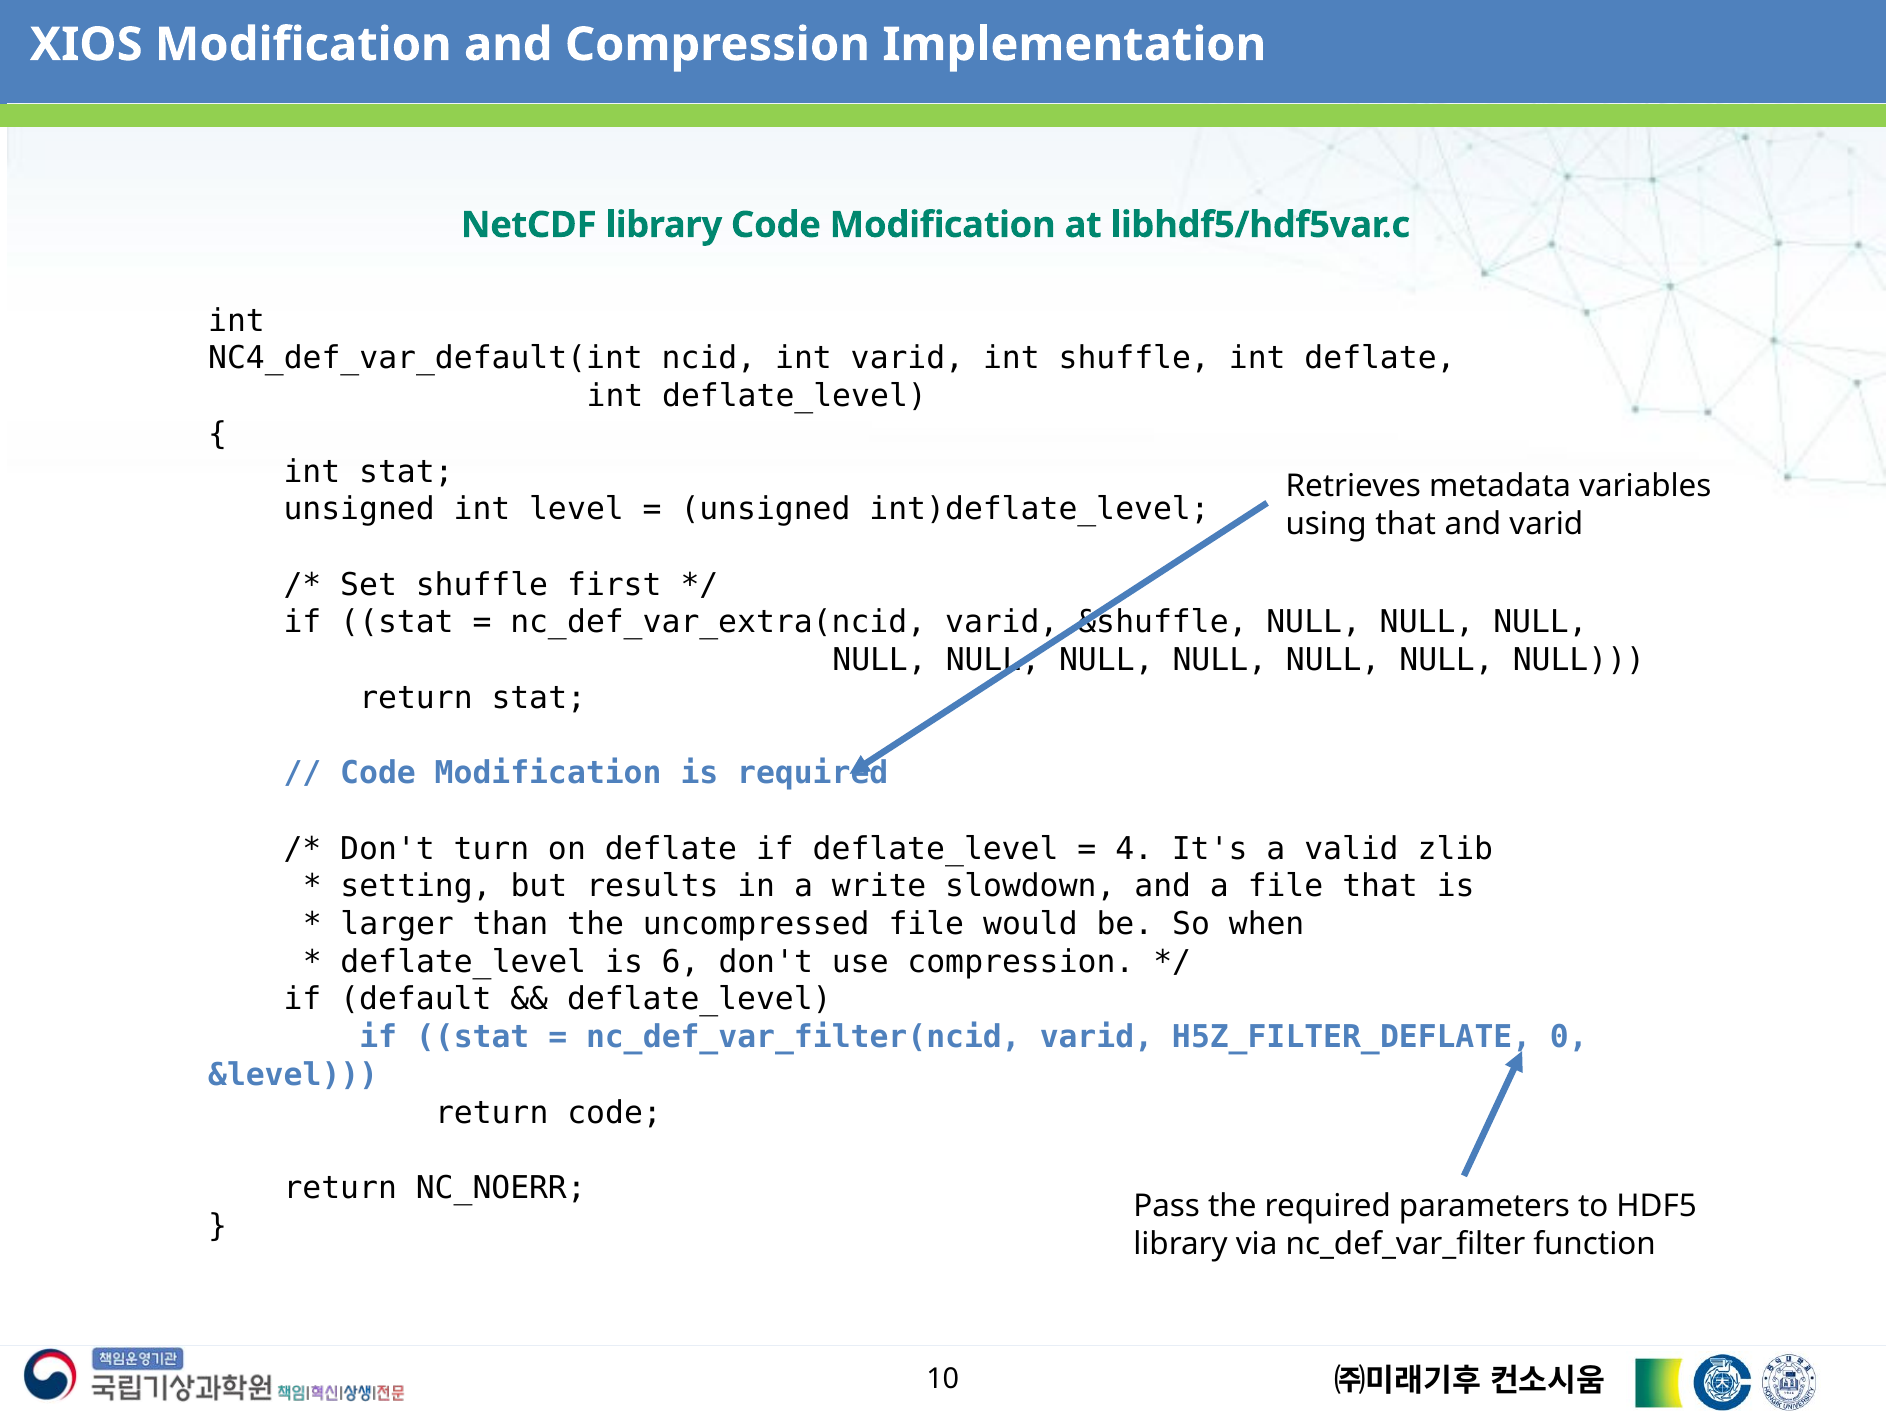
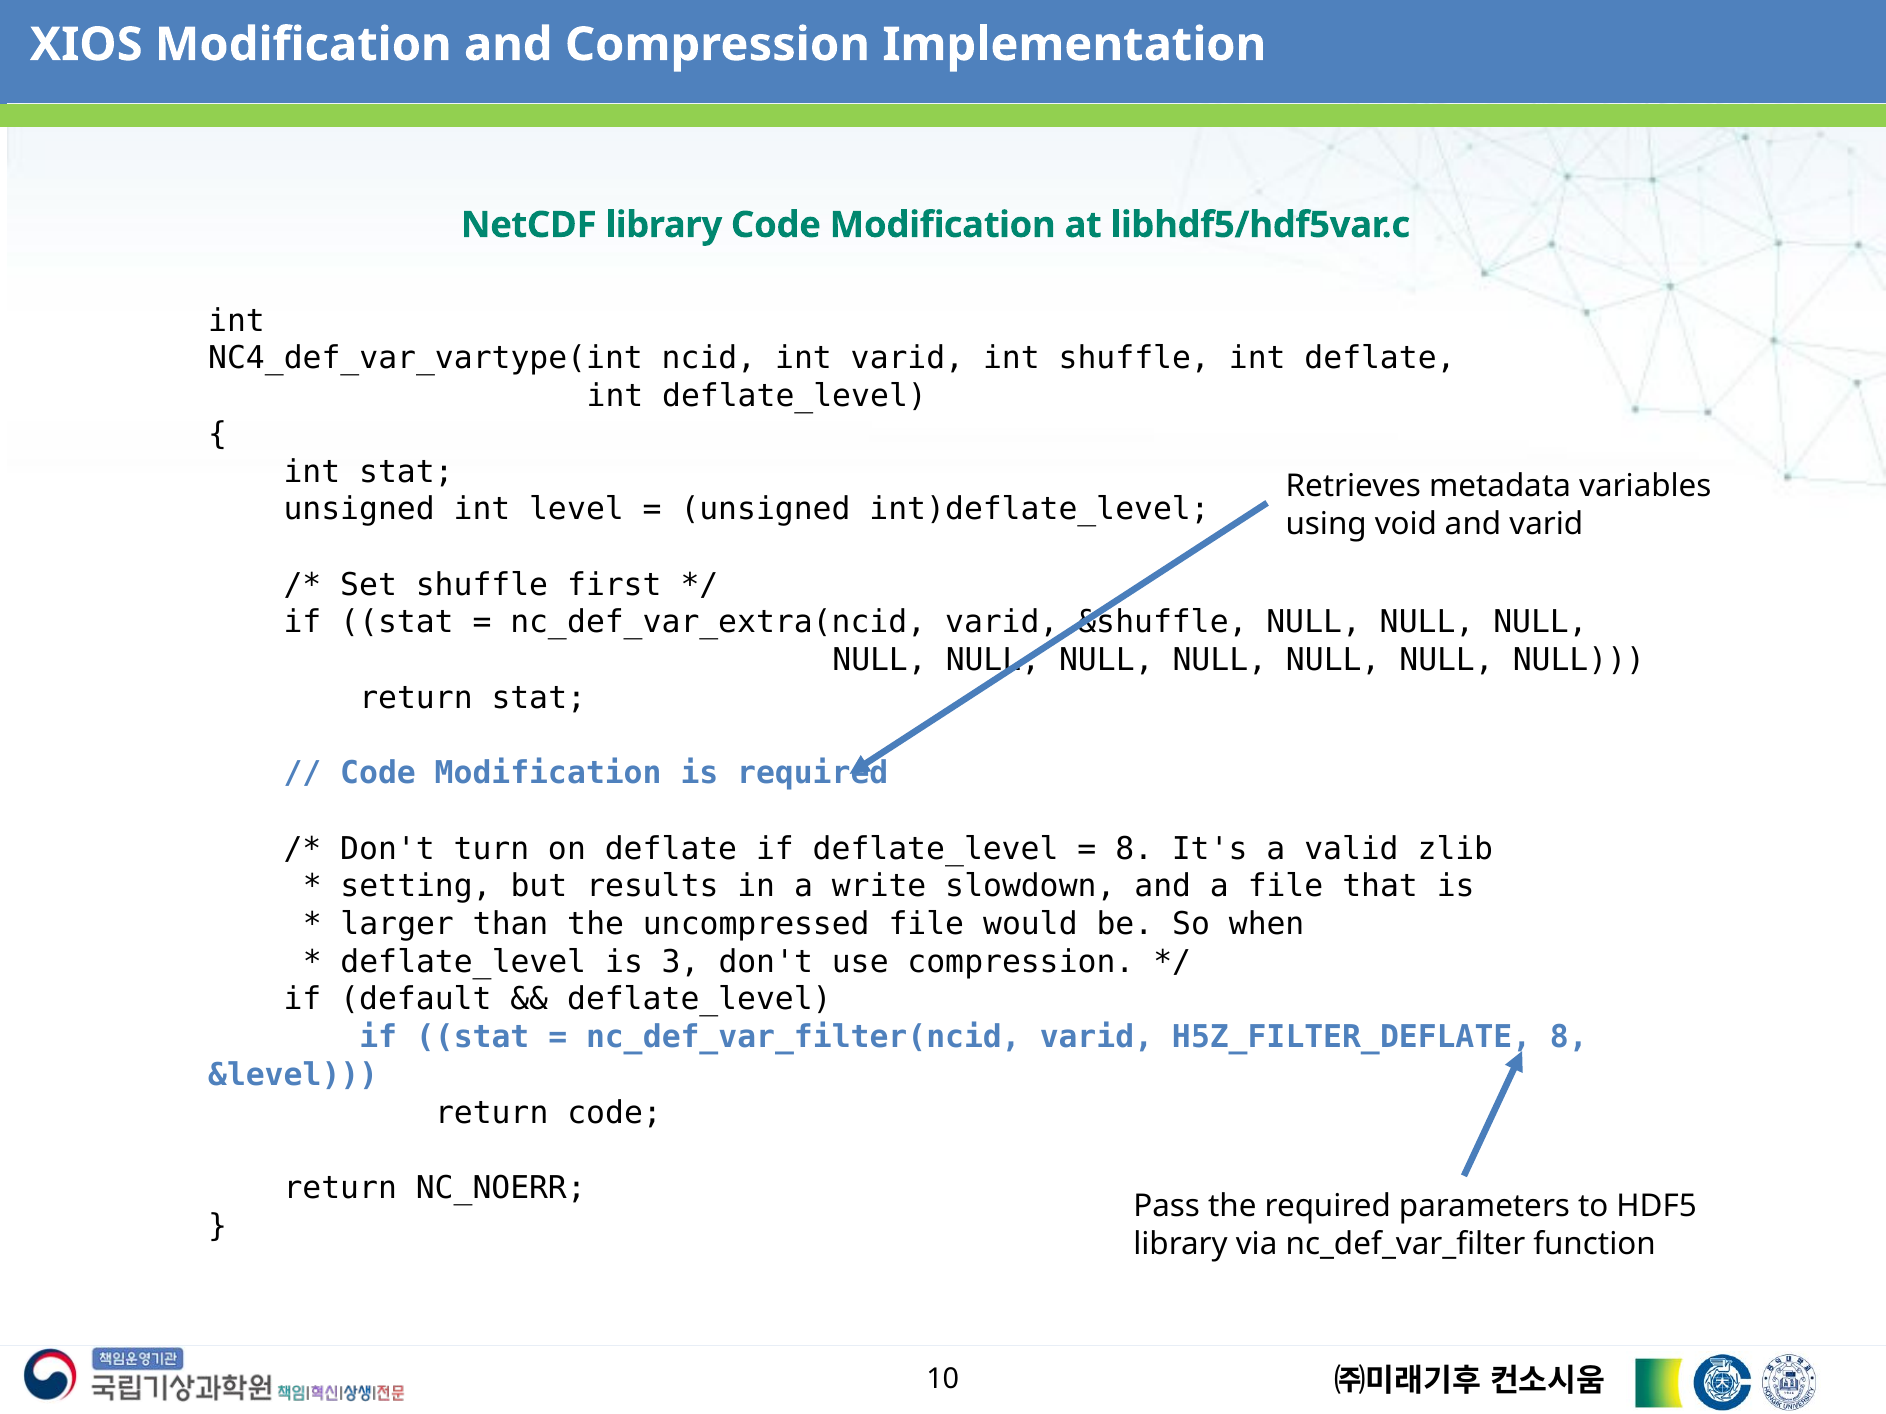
NC4_def_var_default(int: NC4_def_var_default(int -> NC4_def_var_vartype(int
using that: that -> void
4 at (1134, 849): 4 -> 8
6: 6 -> 3
H5Z_FILTER_DEFLATE 0: 0 -> 8
